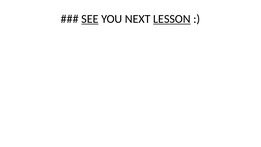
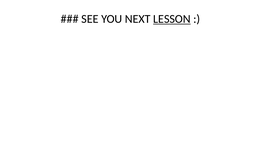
SEE underline: present -> none
